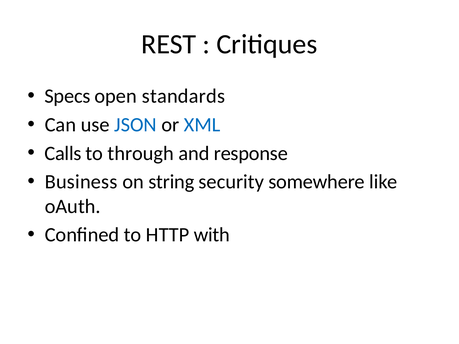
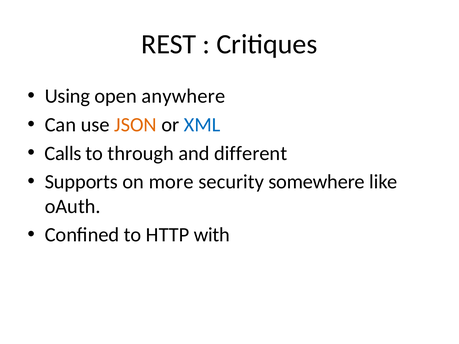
Specs: Specs -> Using
standards: standards -> anywhere
JSON colour: blue -> orange
response: response -> different
Business: Business -> Supports
string: string -> more
